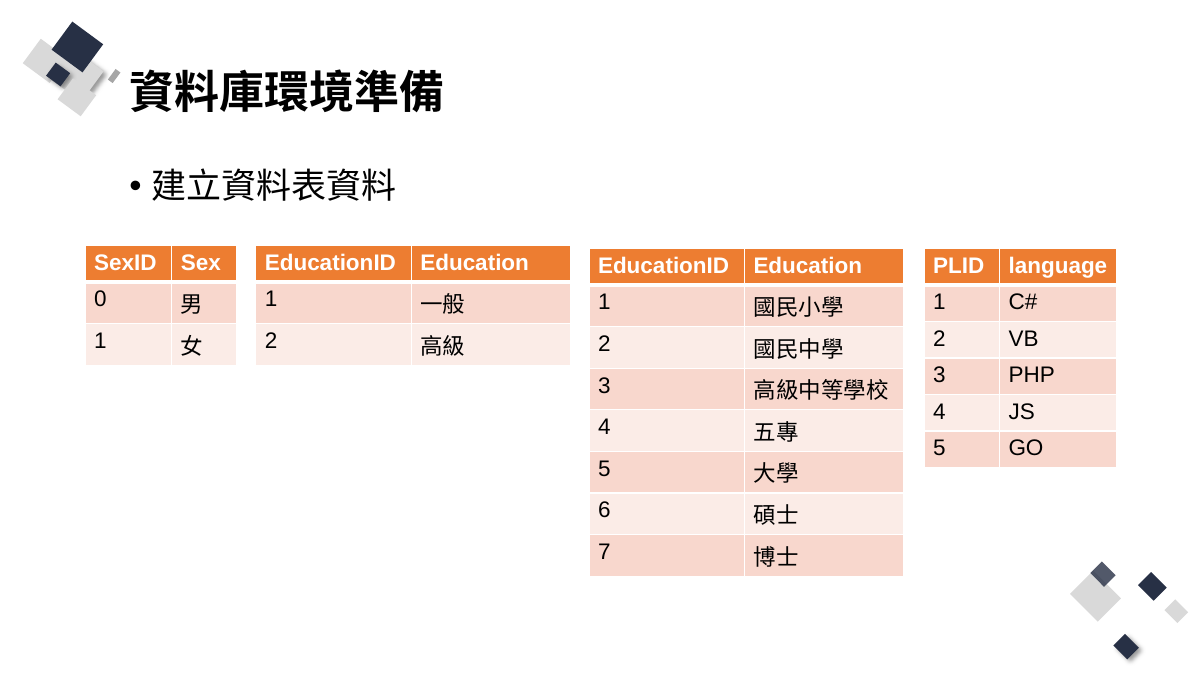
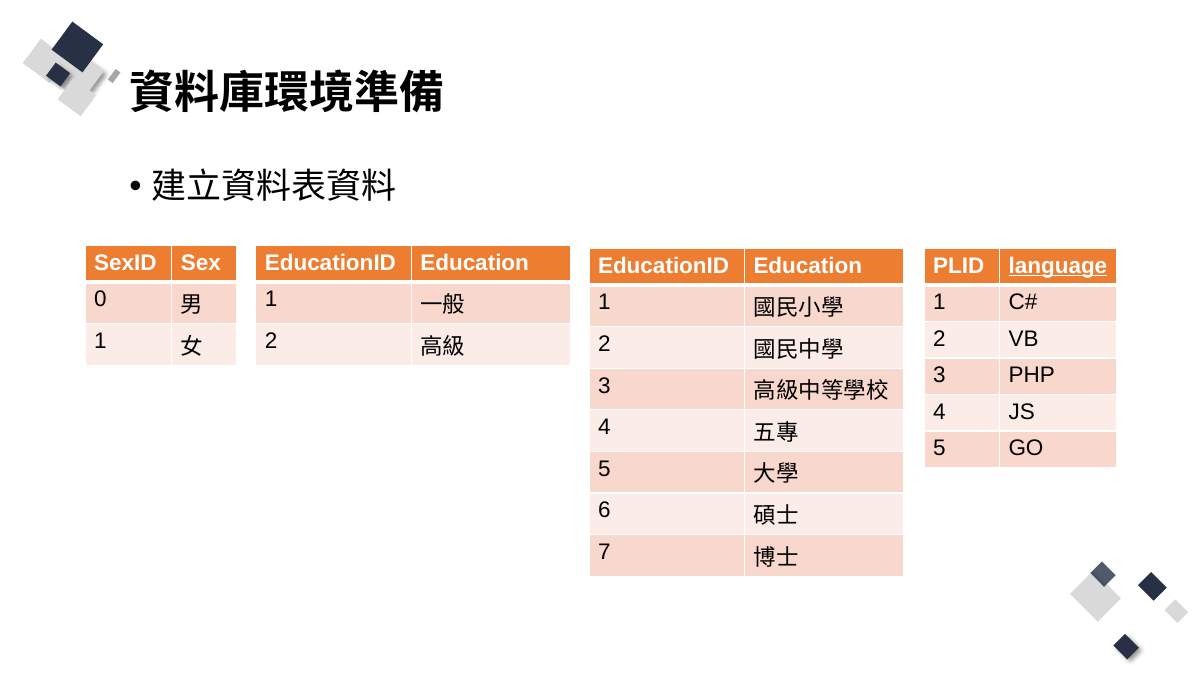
language underline: none -> present
